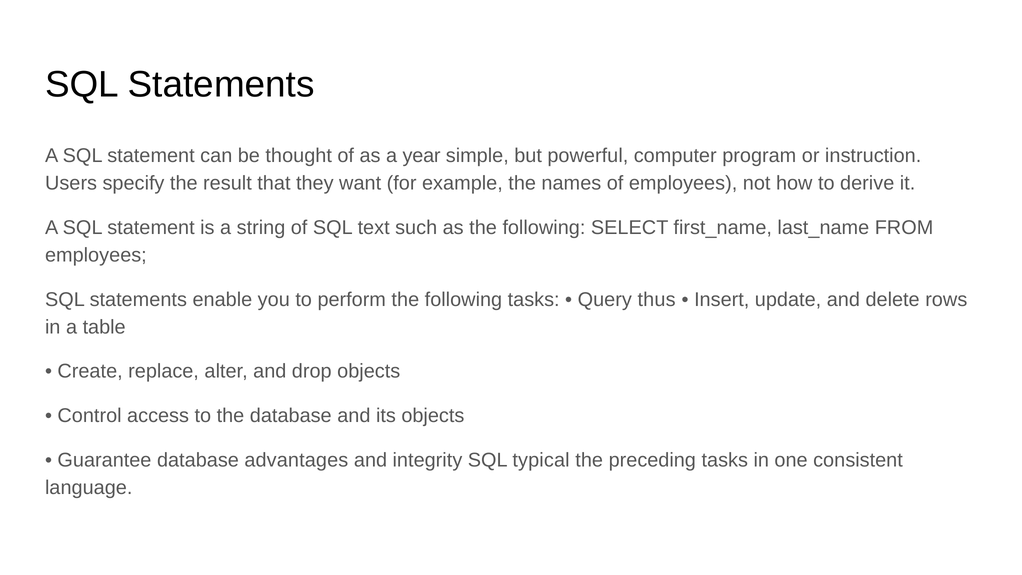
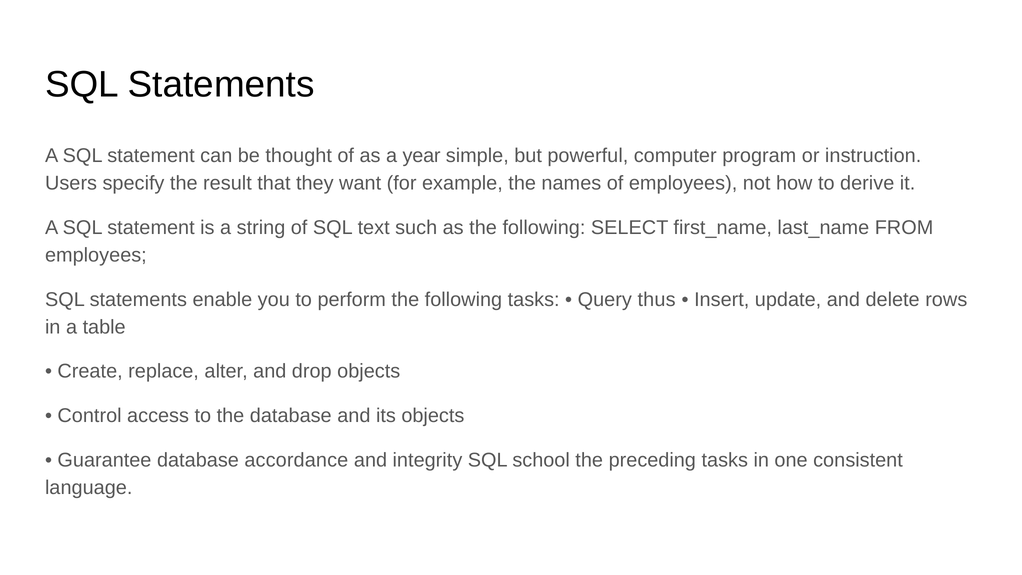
advantages: advantages -> accordance
typical: typical -> school
